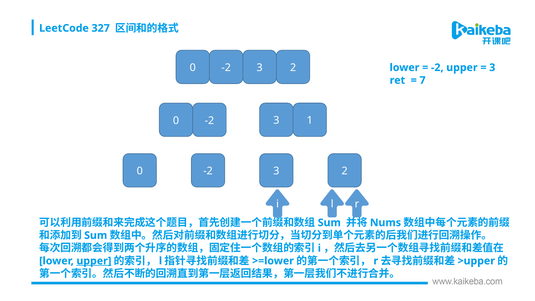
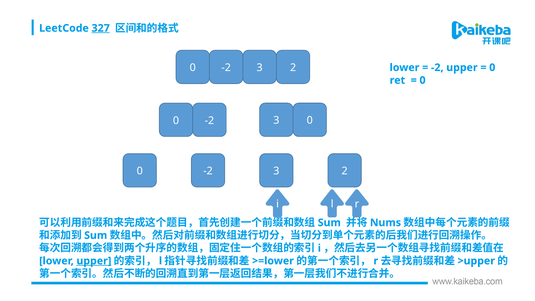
327 underline: none -> present
3 at (492, 68): 3 -> 0
7 at (423, 80): 7 -> 0
-2 1: 1 -> 0
